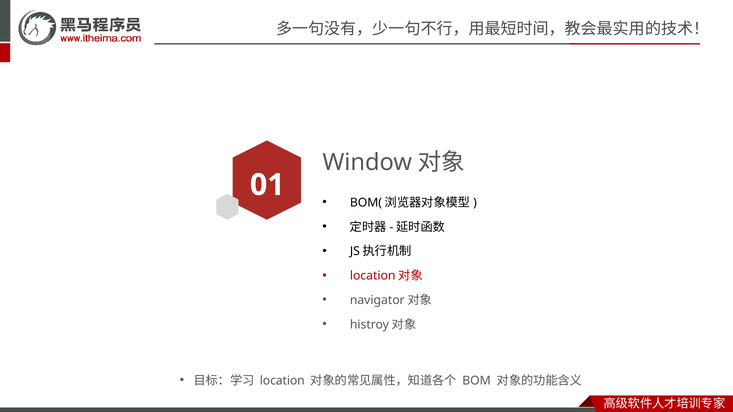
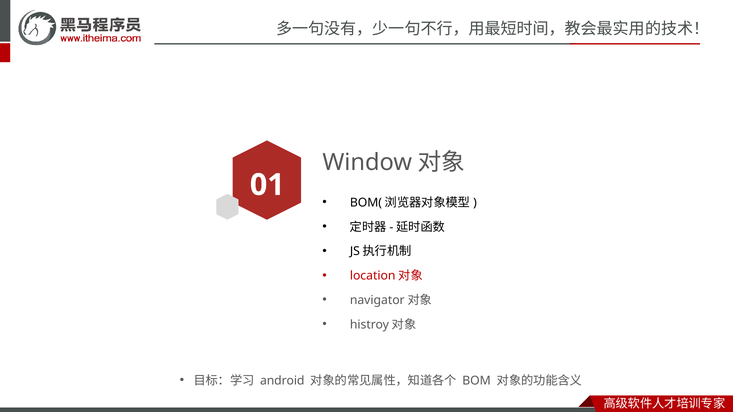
location: location -> android
